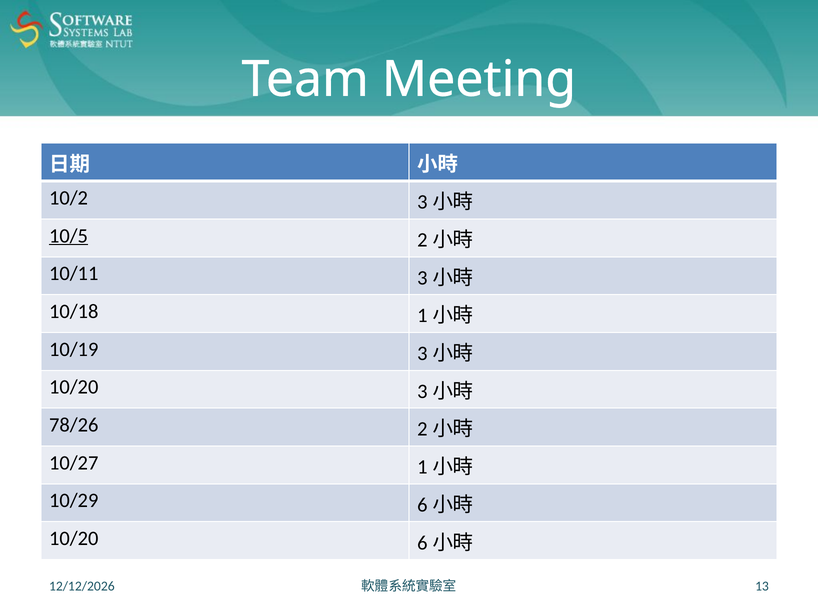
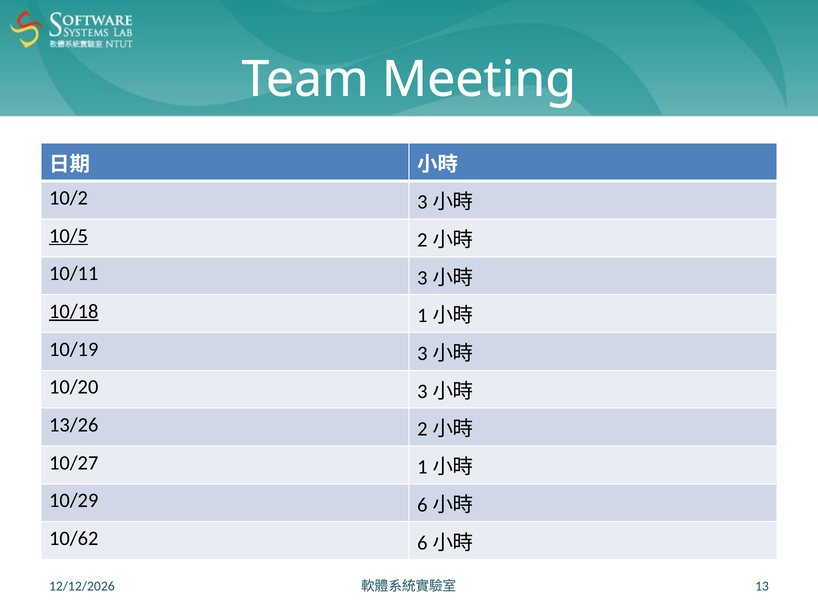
10/18 underline: none -> present
78/26: 78/26 -> 13/26
10/20 at (74, 538): 10/20 -> 10/62
